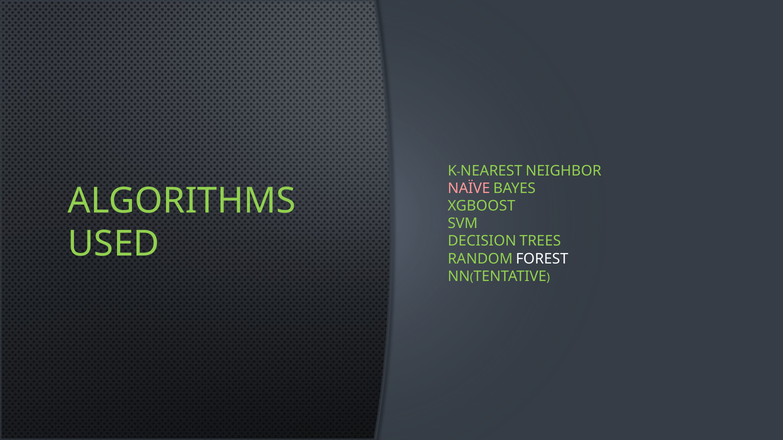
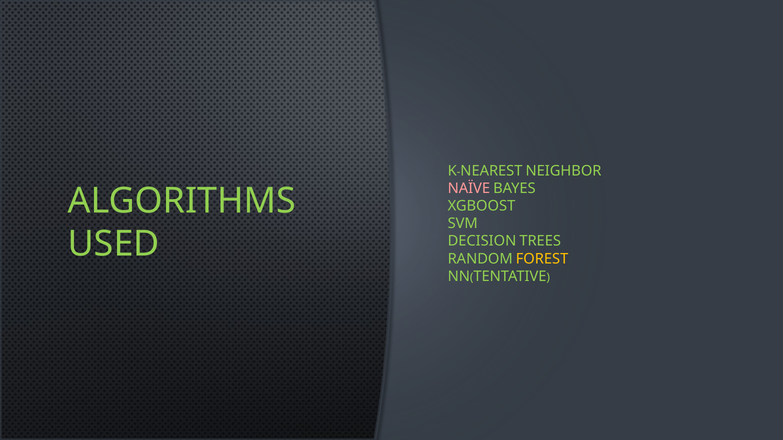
FOREST colour: white -> yellow
